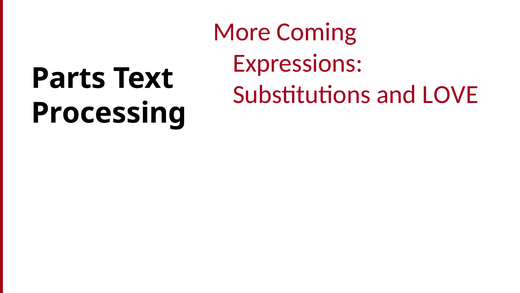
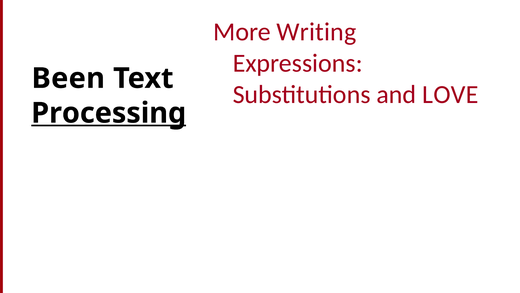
Coming: Coming -> Writing
Parts: Parts -> Been
Processing underline: none -> present
